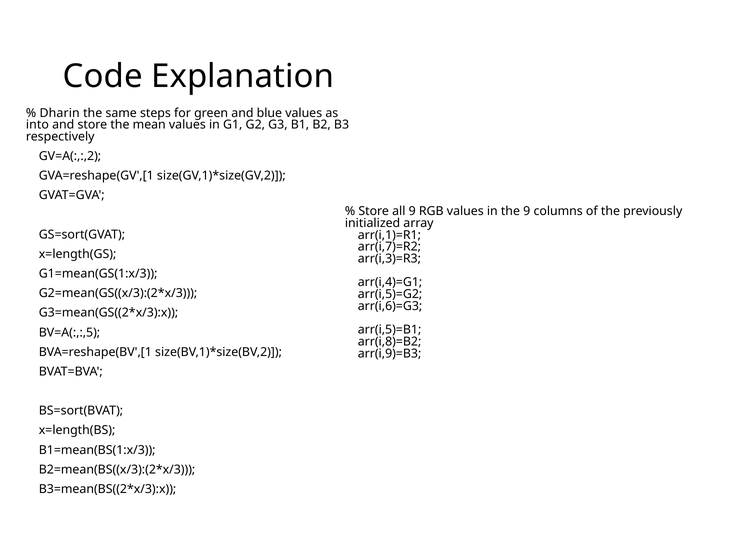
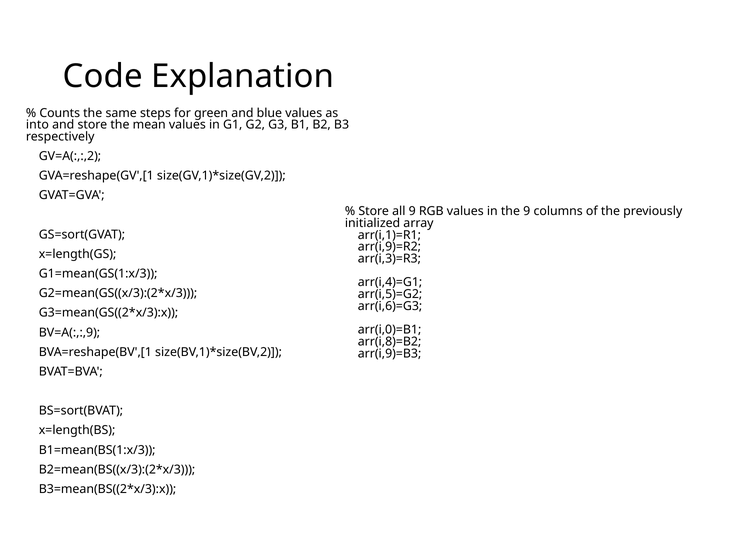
Dharin: Dharin -> Counts
arr(i,7)=R2: arr(i,7)=R2 -> arr(i,9)=R2
arr(i,5)=B1: arr(i,5)=B1 -> arr(i,0)=B1
BV=A(:,:,5: BV=A(:,:,5 -> BV=A(:,:,9
